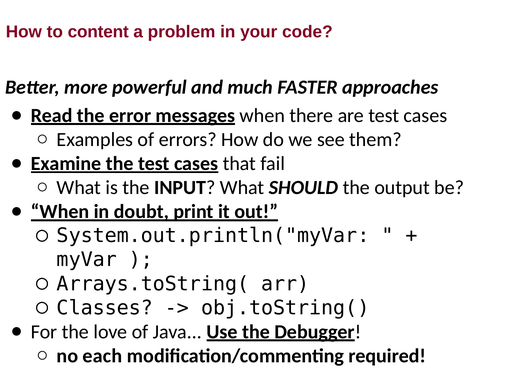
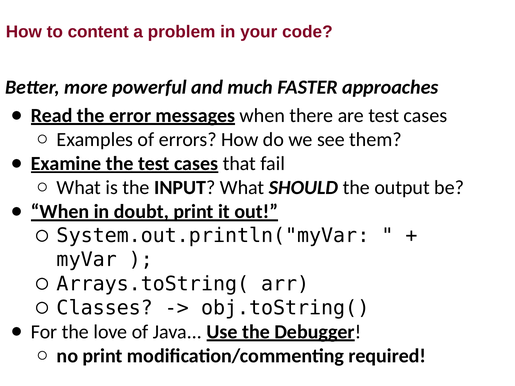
no each: each -> print
